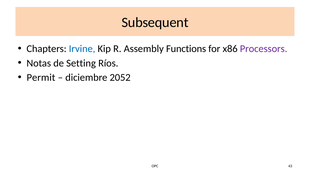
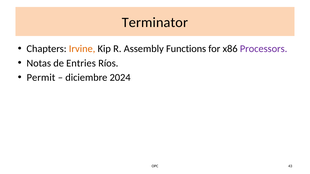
Subsequent: Subsequent -> Terminator
Irvine colour: blue -> orange
Setting: Setting -> Entries
2052: 2052 -> 2024
